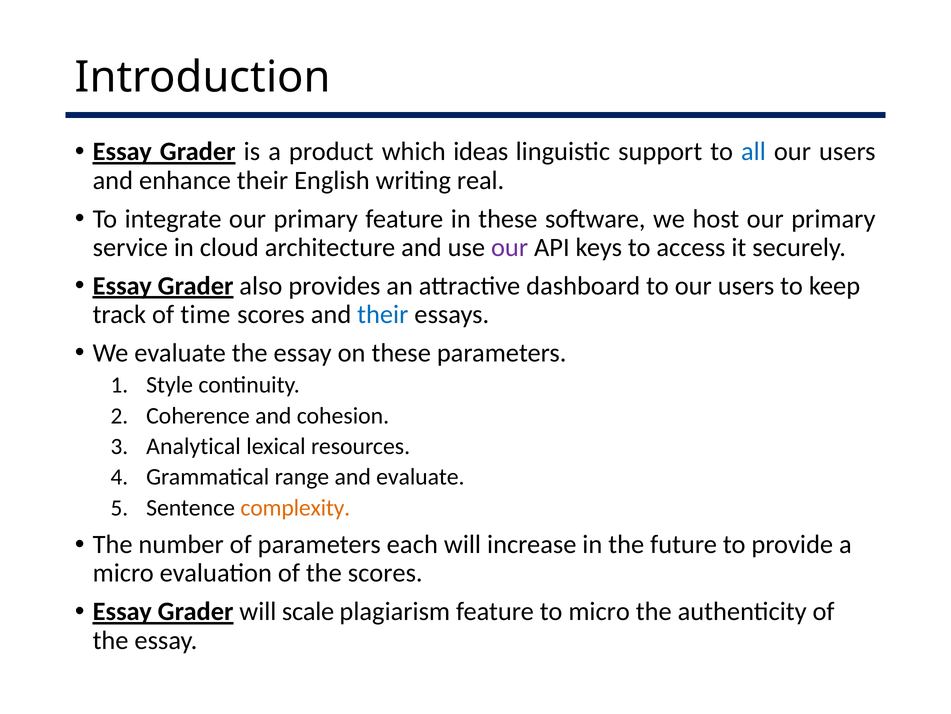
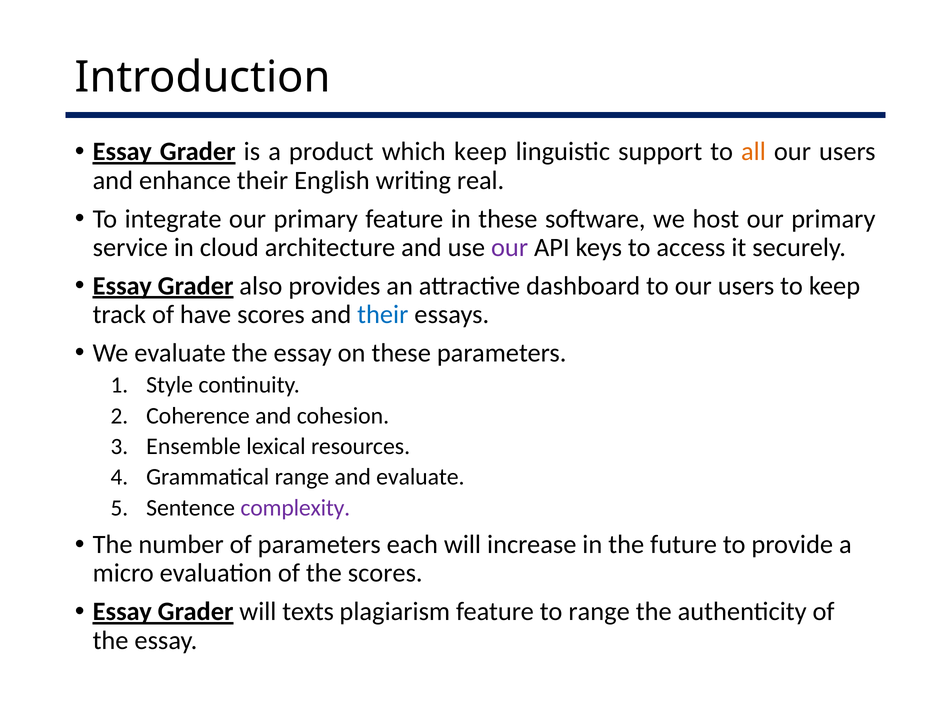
which ideas: ideas -> keep
all colour: blue -> orange
time: time -> have
Analytical: Analytical -> Ensemble
complexity colour: orange -> purple
scale: scale -> texts
to micro: micro -> range
